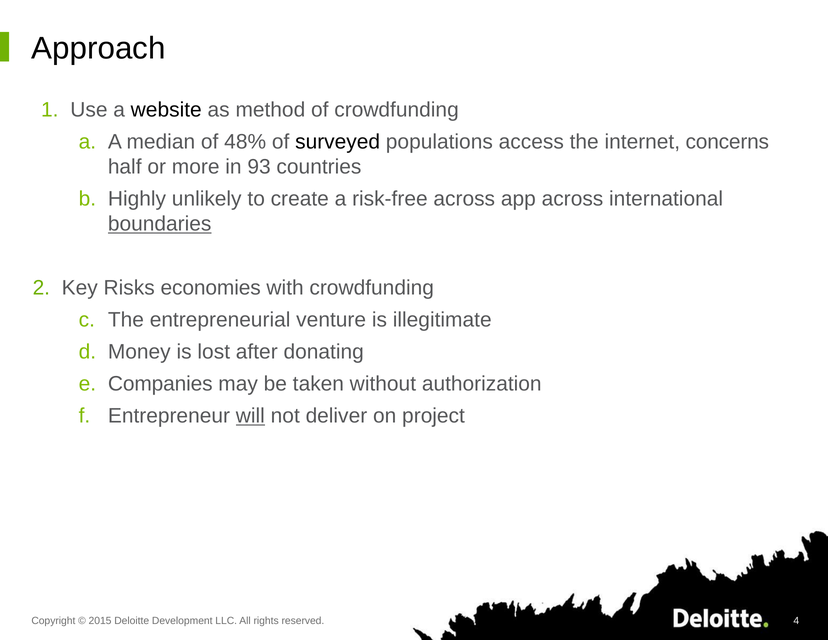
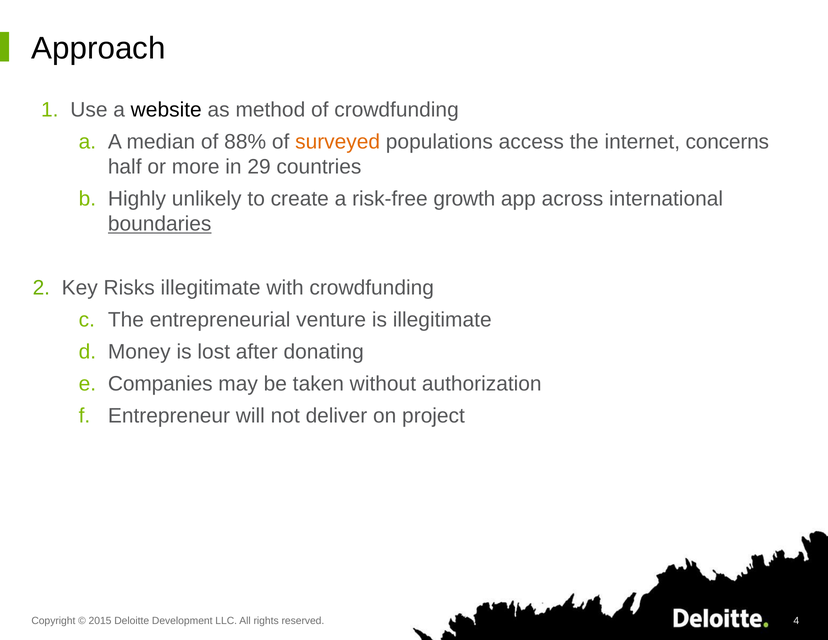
48%: 48% -> 88%
surveyed colour: black -> orange
93: 93 -> 29
risk-free across: across -> growth
Risks economies: economies -> illegitimate
will underline: present -> none
